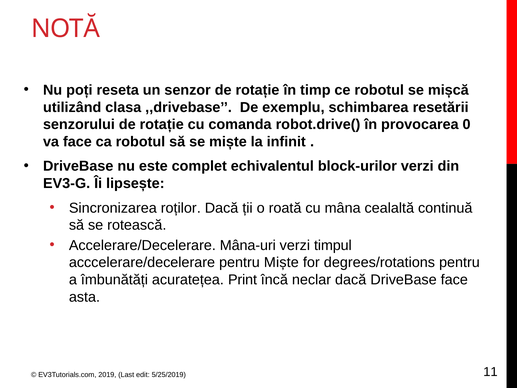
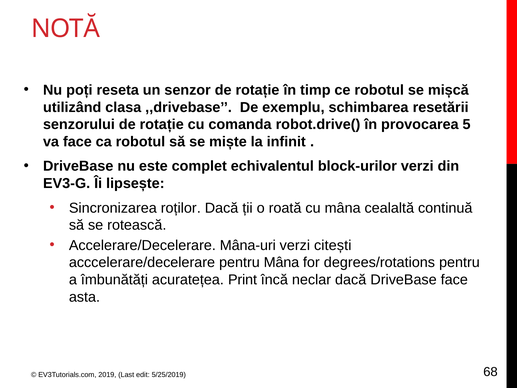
0: 0 -> 5
timpul: timpul -> citești
pentru Miște: Miște -> Mâna
11: 11 -> 68
